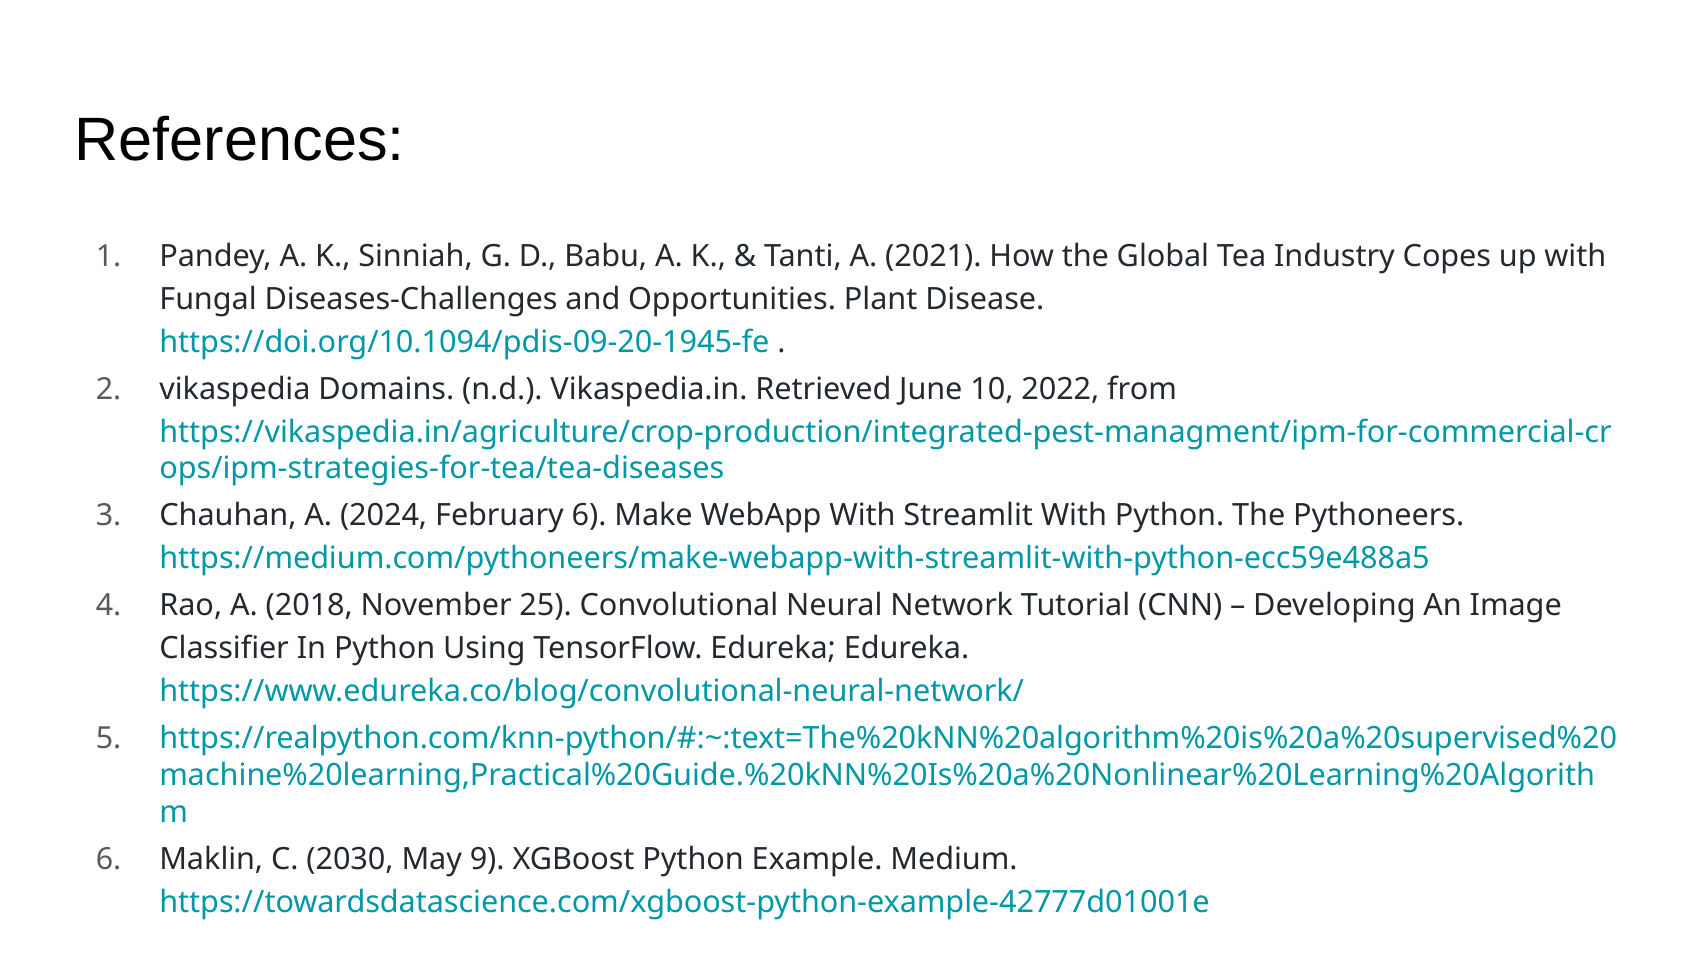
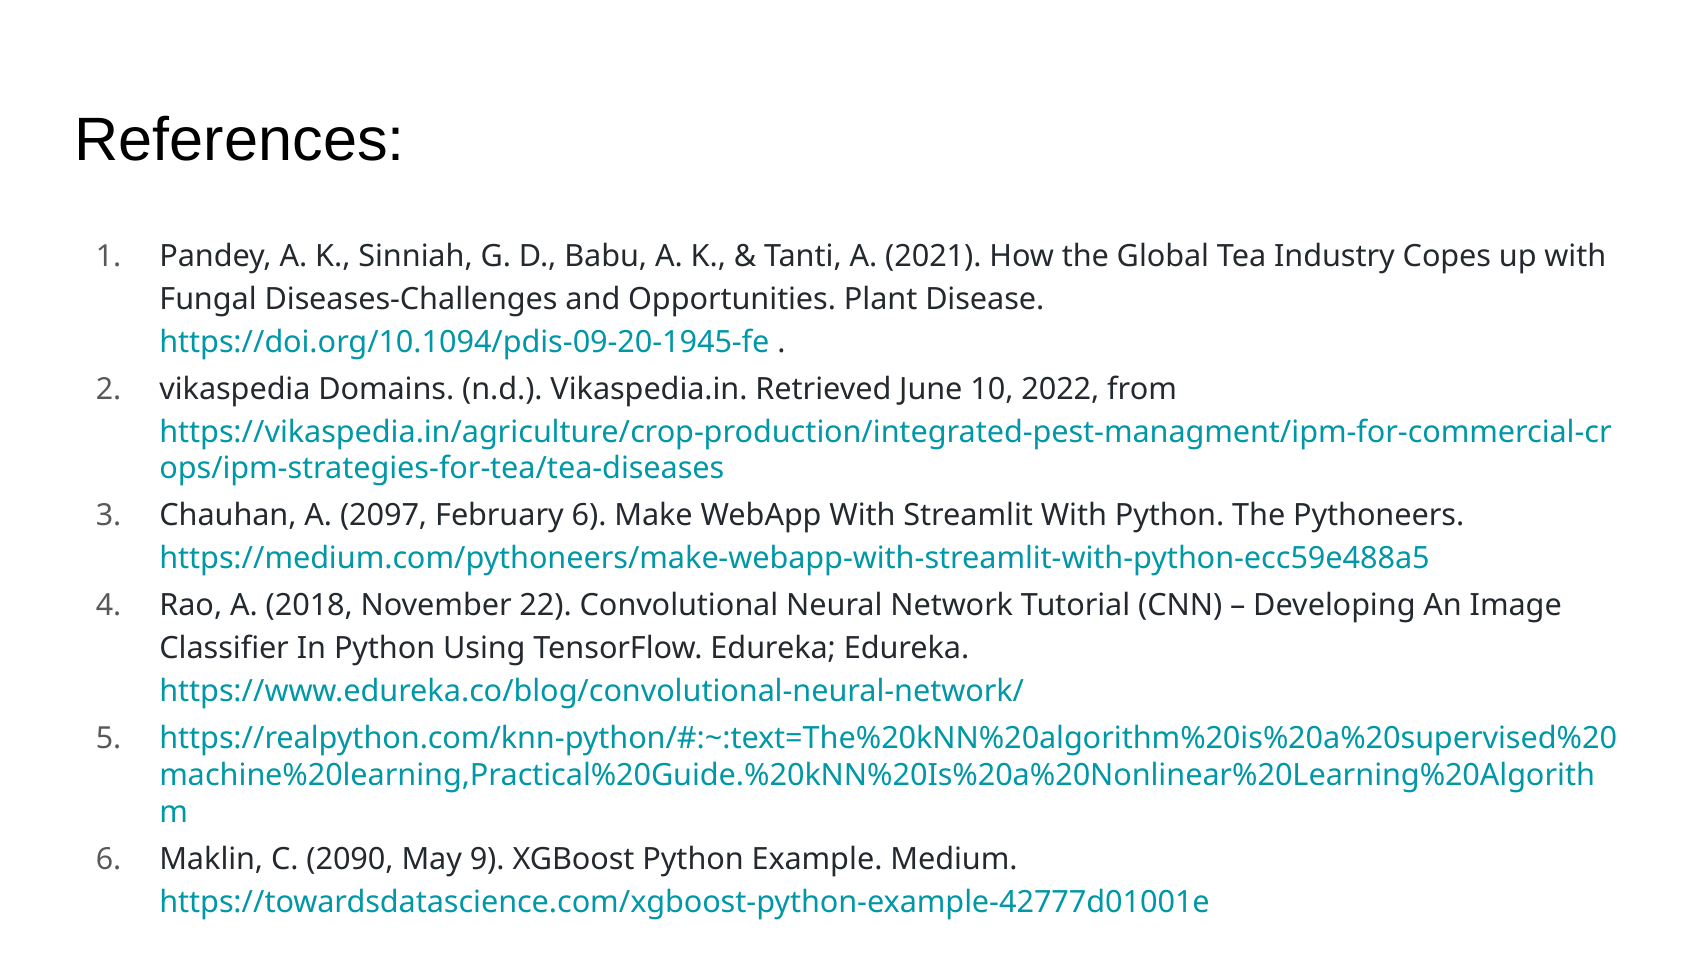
2024: 2024 -> 2097
25: 25 -> 22
2030: 2030 -> 2090
